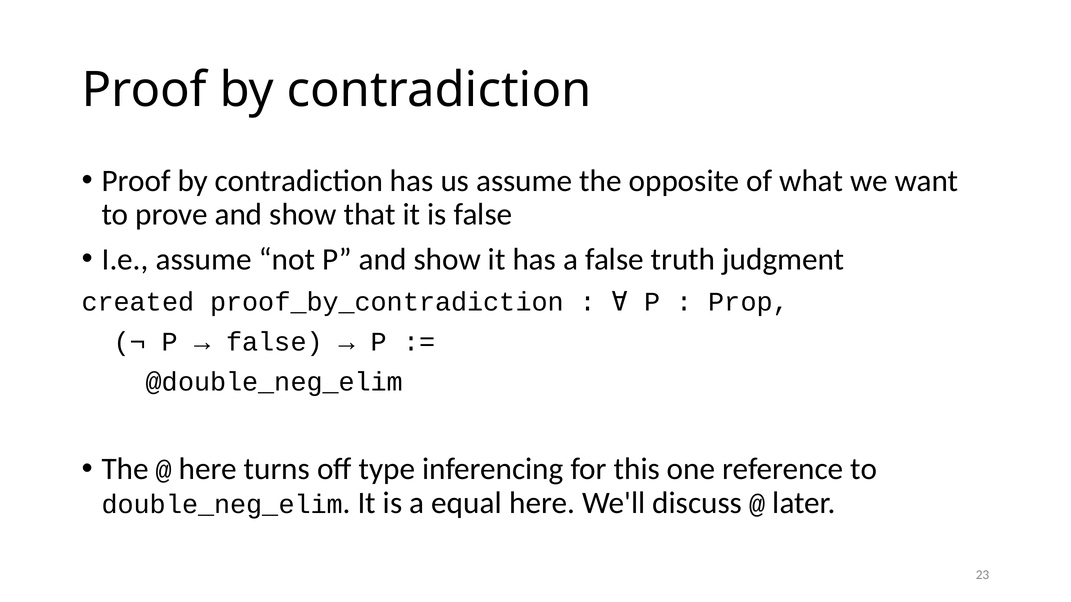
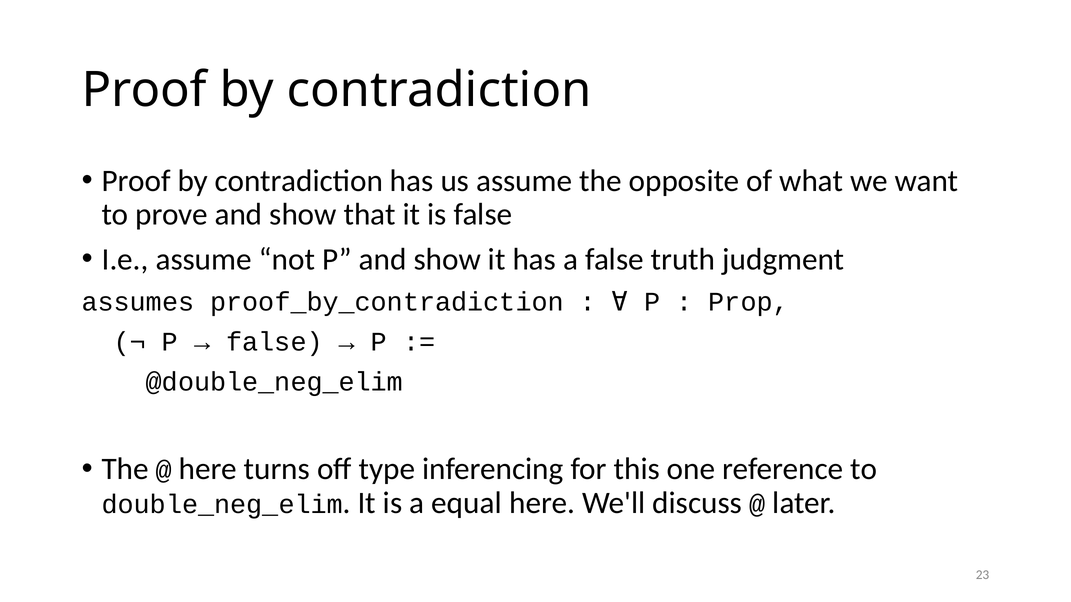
created: created -> assumes
